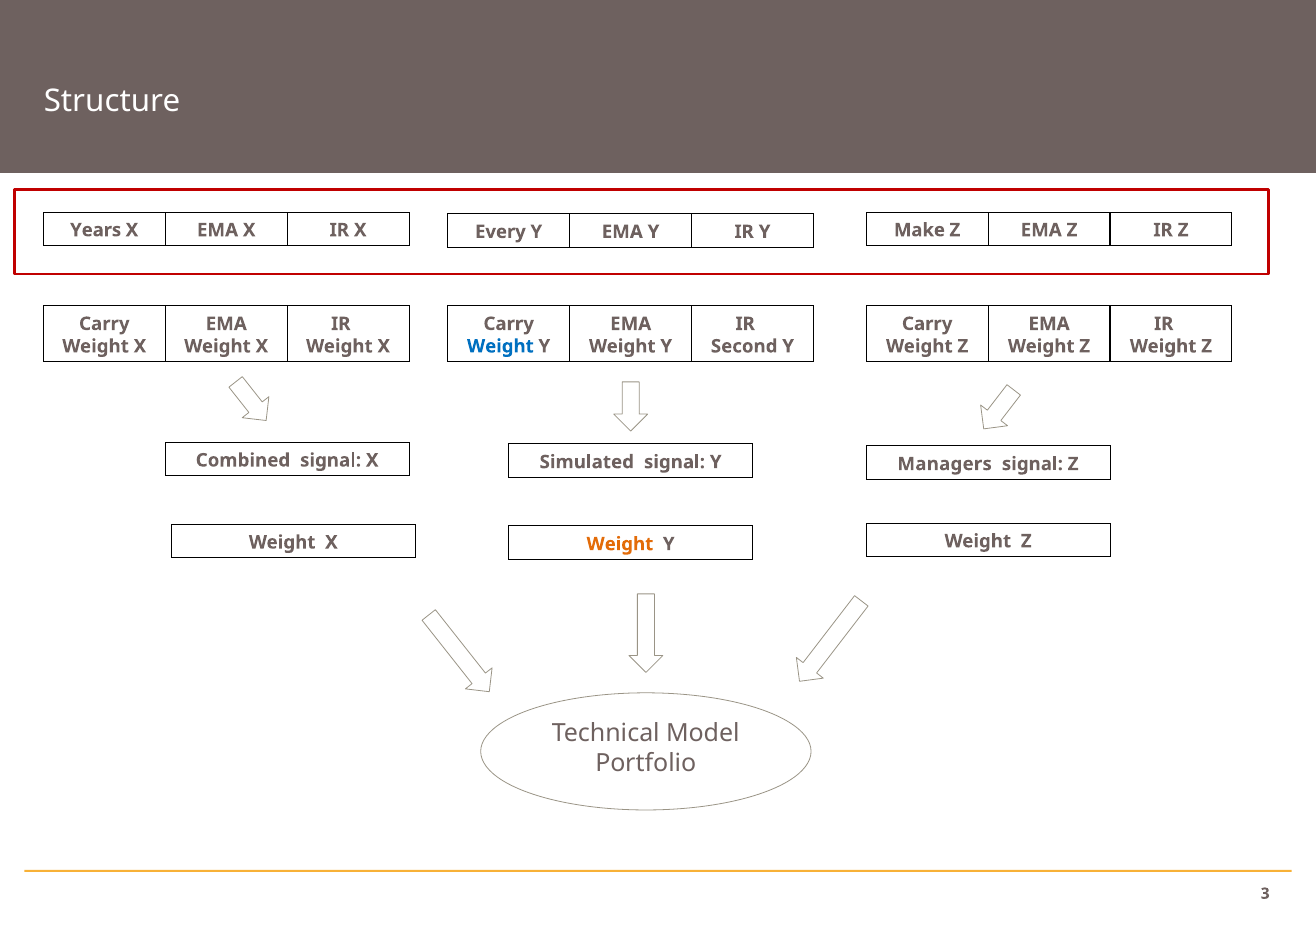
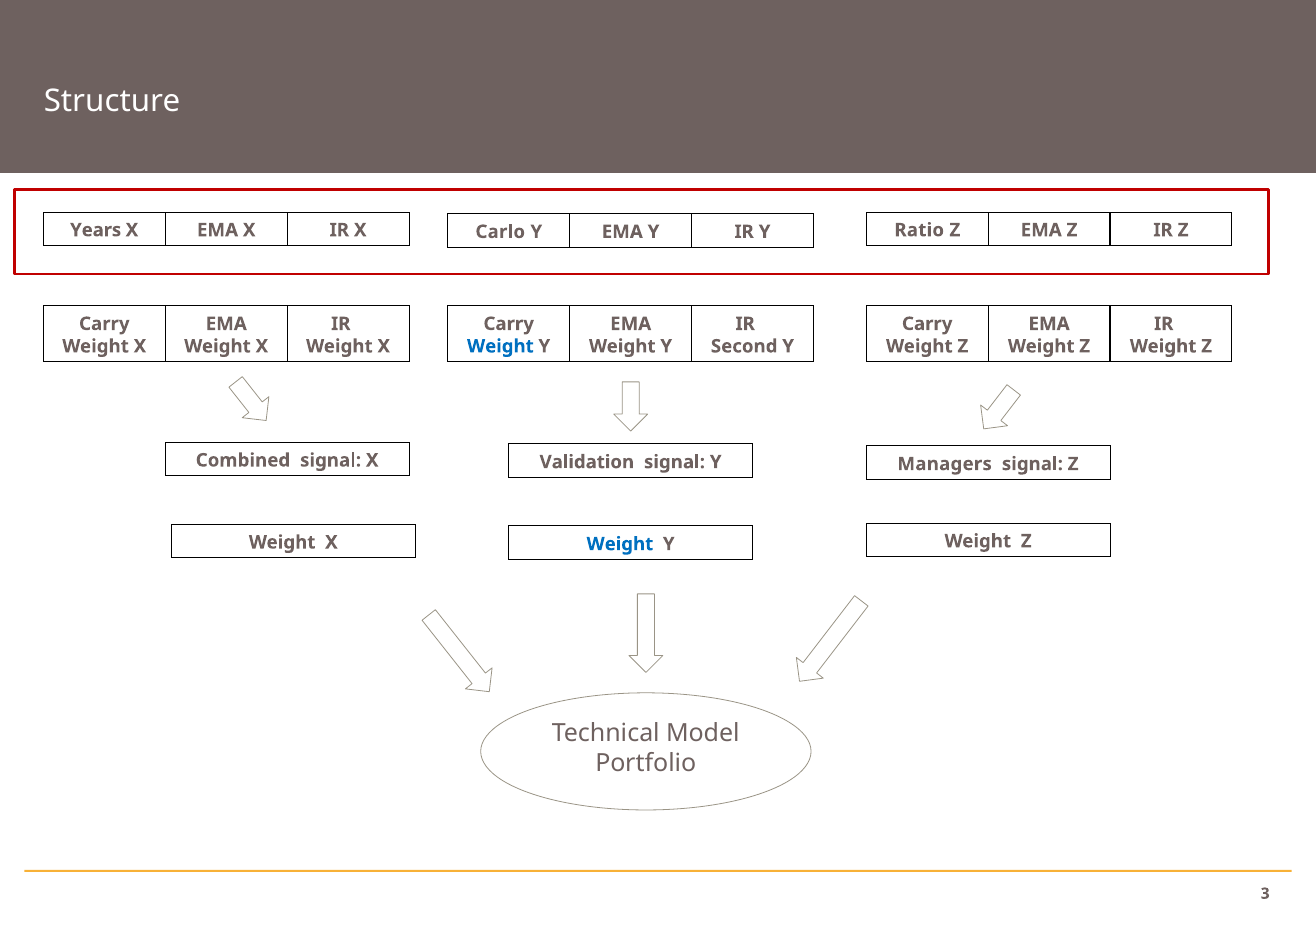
Every: Every -> Carlo
Make: Make -> Ratio
Simulated: Simulated -> Validation
Weight at (620, 544) colour: orange -> blue
